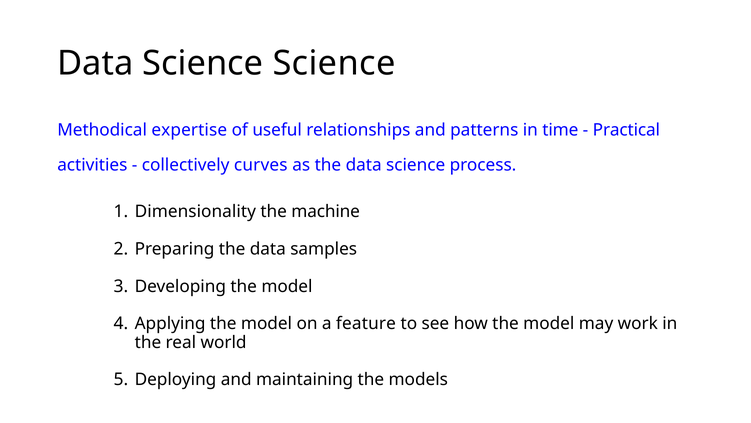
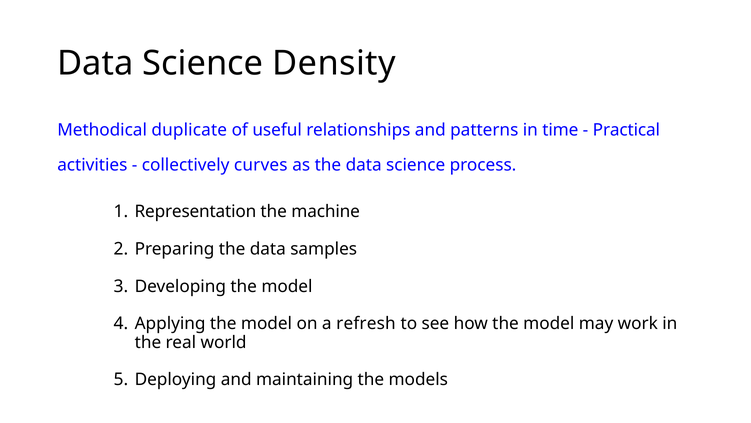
Science Science: Science -> Density
expertise: expertise -> duplicate
Dimensionality: Dimensionality -> Representation
feature: feature -> refresh
